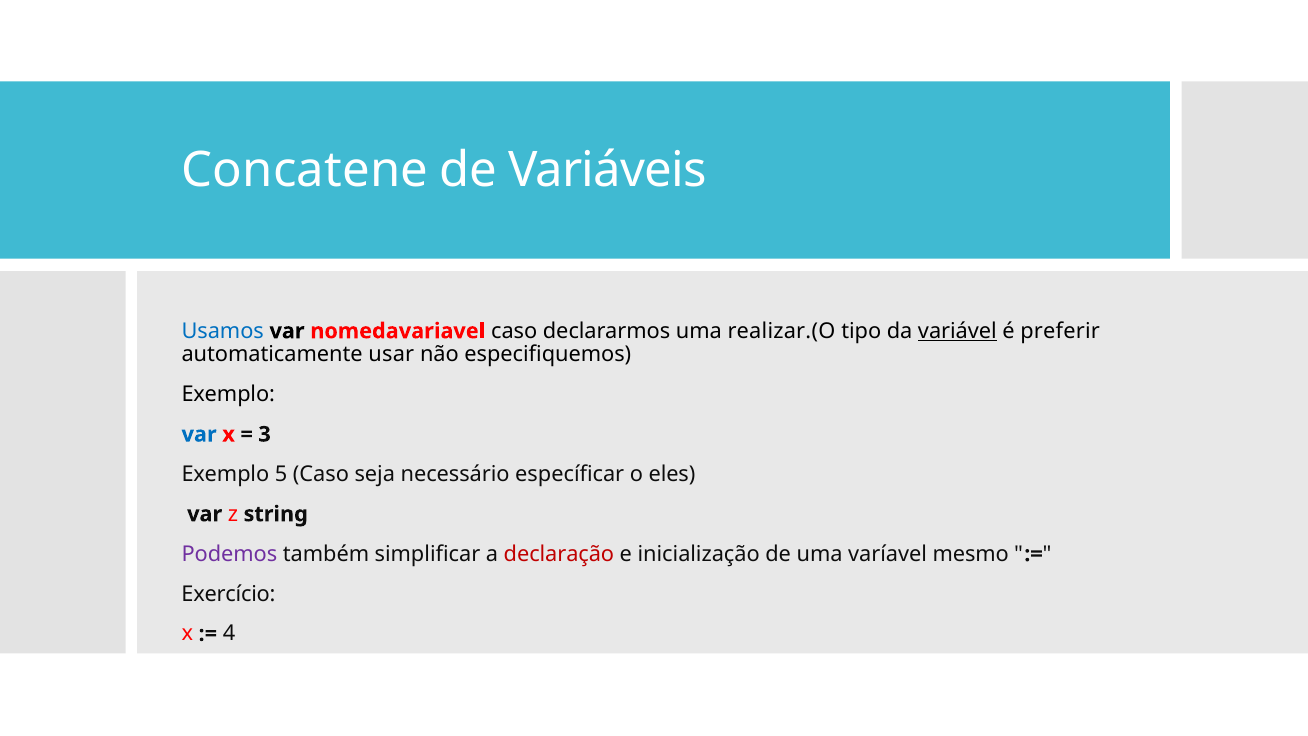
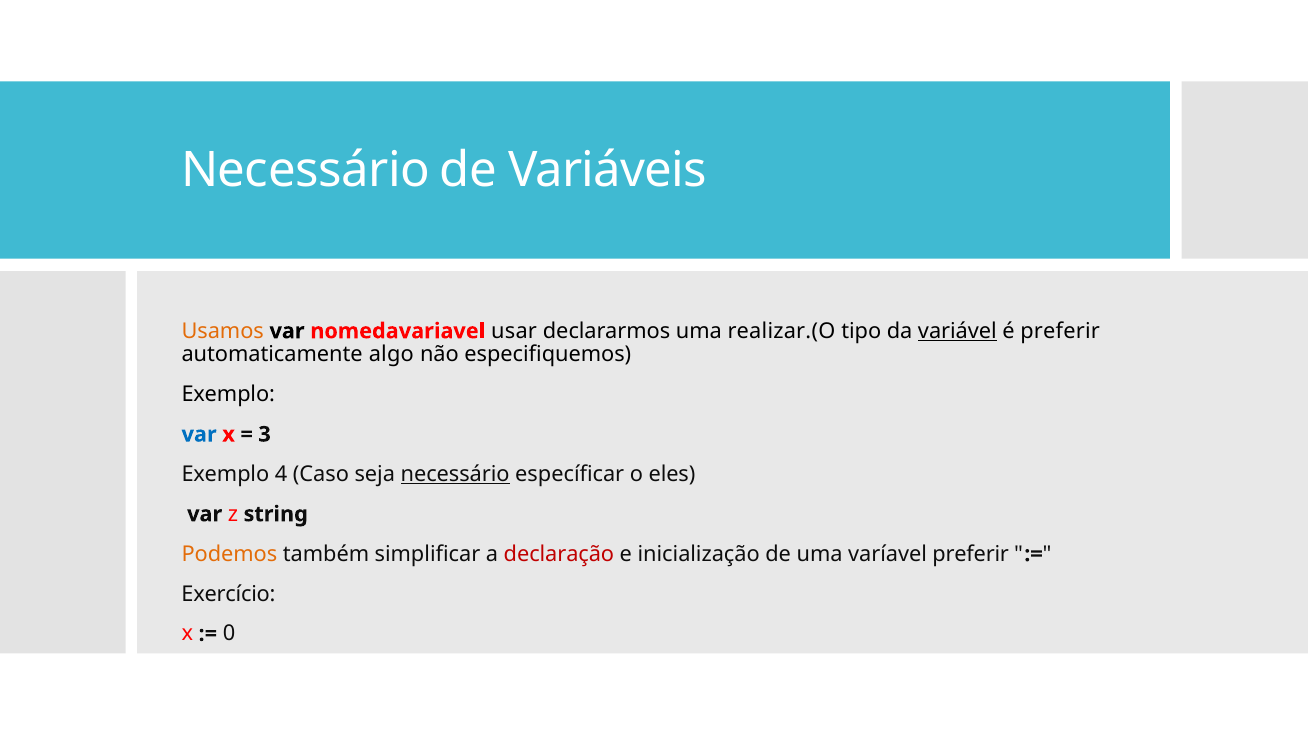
Concatene at (305, 170): Concatene -> Necessário
Usamos colour: blue -> orange
nomedavariavel caso: caso -> usar
usar: usar -> algo
5: 5 -> 4
necessário at (455, 474) underline: none -> present
Podemos colour: purple -> orange
varíavel mesmo: mesmo -> preferir
4: 4 -> 0
